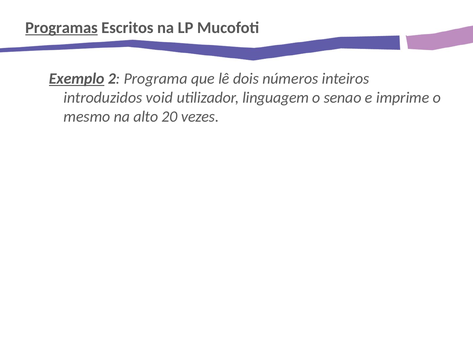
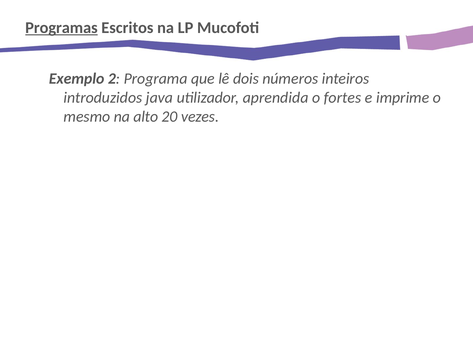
Exemplo underline: present -> none
void: void -> java
linguagem: linguagem -> aprendida
senao: senao -> fortes
